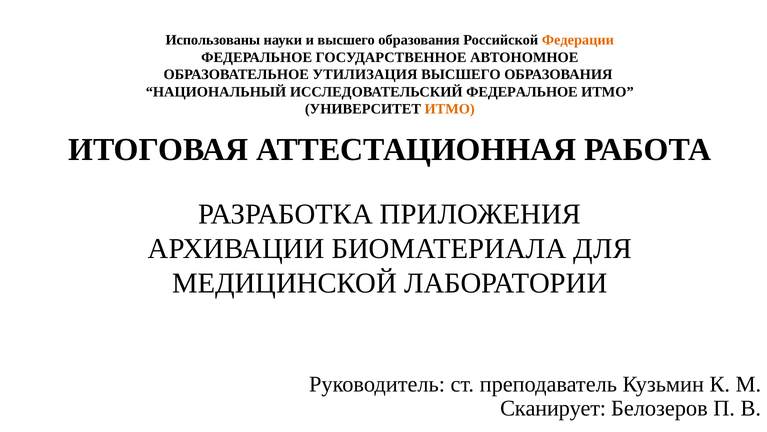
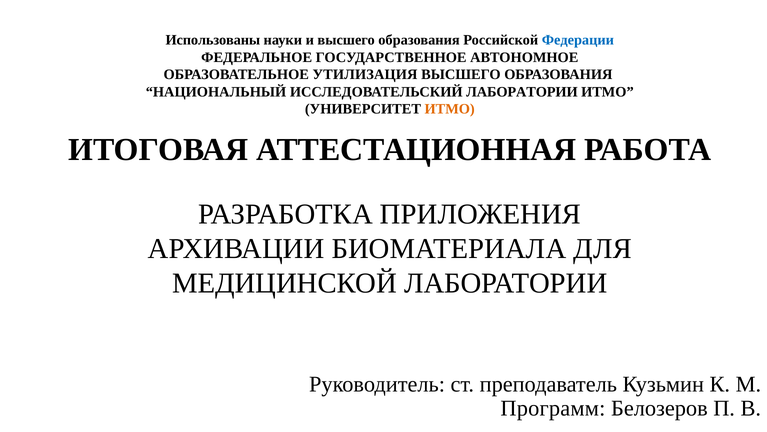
Федерации colour: orange -> blue
ИССЛЕДОВАТЕЛЬСКИЙ ФЕДЕРАЛЬНОЕ: ФЕДЕРАЛЬНОЕ -> ЛАБОРАТОРИИ
Сканирует: Сканирует -> Программ
